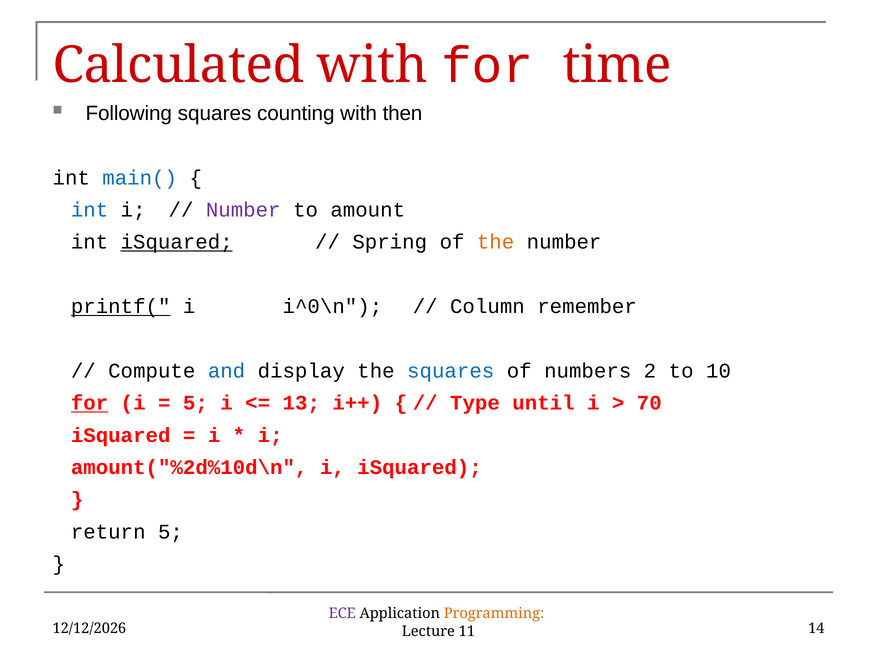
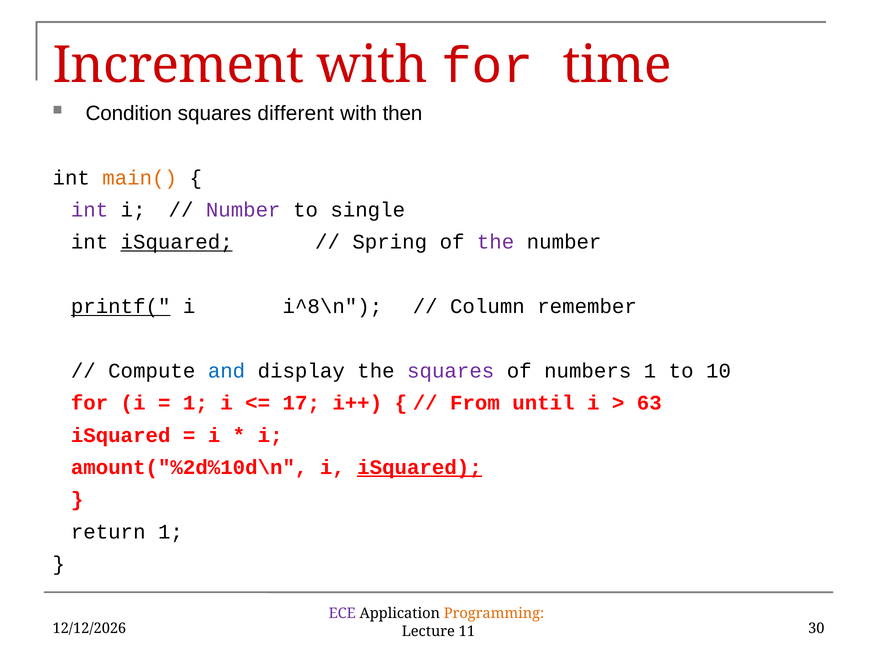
Calculated: Calculated -> Increment
Following: Following -> Condition
counting: counting -> different
main( colour: blue -> orange
int at (90, 210) colour: blue -> purple
amount: amount -> single
the at (496, 242) colour: orange -> purple
i^0\n: i^0\n -> i^8\n
squares at (451, 371) colour: blue -> purple
numbers 2: 2 -> 1
for at (90, 403) underline: present -> none
5 at (195, 403): 5 -> 1
13: 13 -> 17
Type: Type -> From
70: 70 -> 63
iSquared at (419, 467) underline: none -> present
return 5: 5 -> 1
14: 14 -> 30
